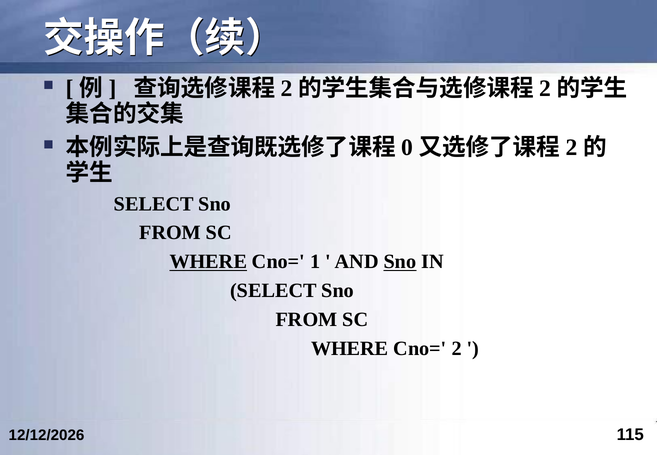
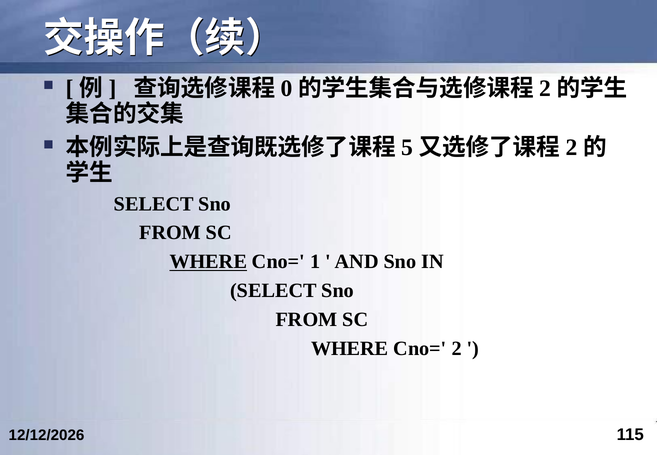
2 at (287, 88): 2 -> 0
0: 0 -> 5
Sno at (400, 262) underline: present -> none
